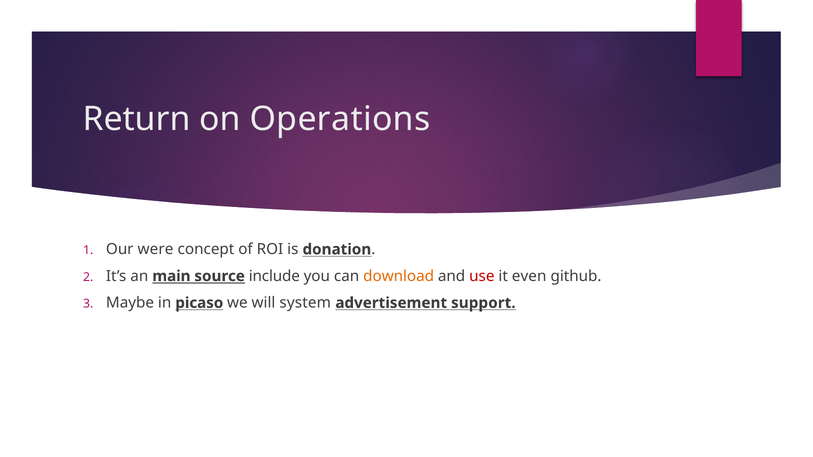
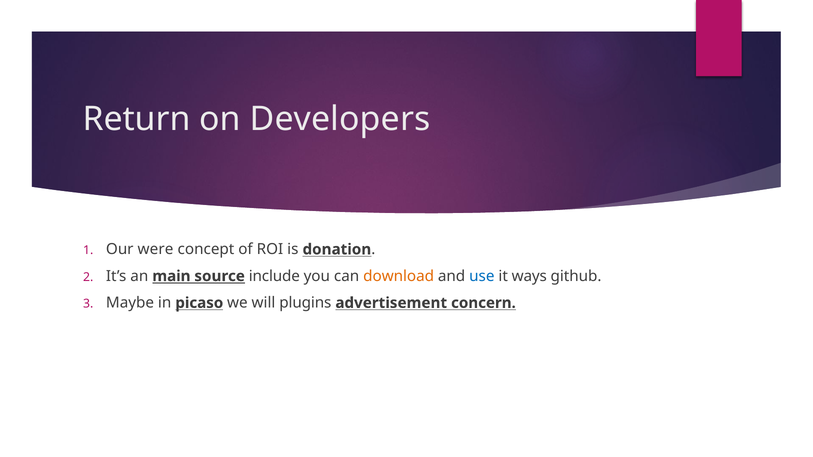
Operations: Operations -> Developers
use colour: red -> blue
even: even -> ways
system: system -> plugins
support: support -> concern
